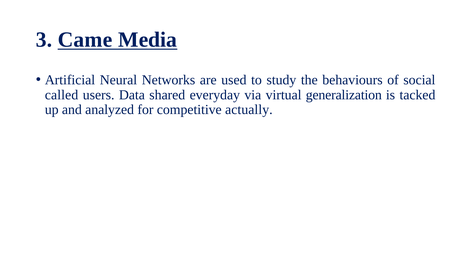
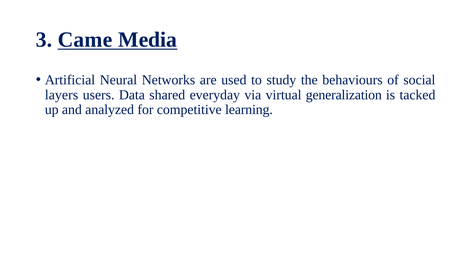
called: called -> layers
actually: actually -> learning
